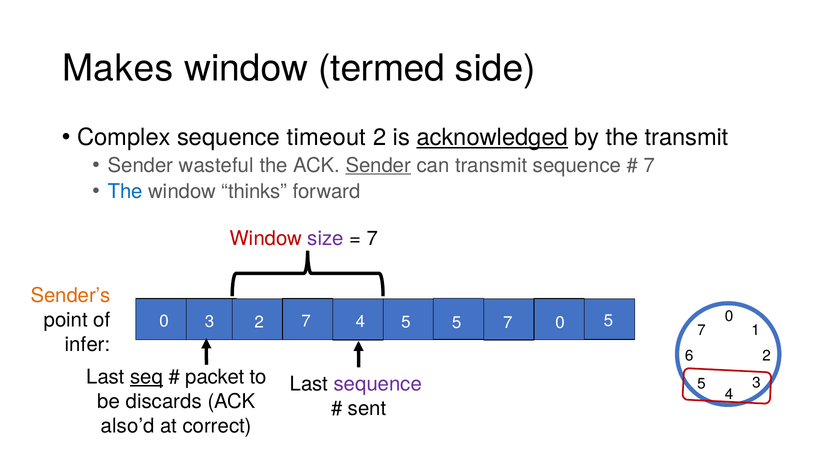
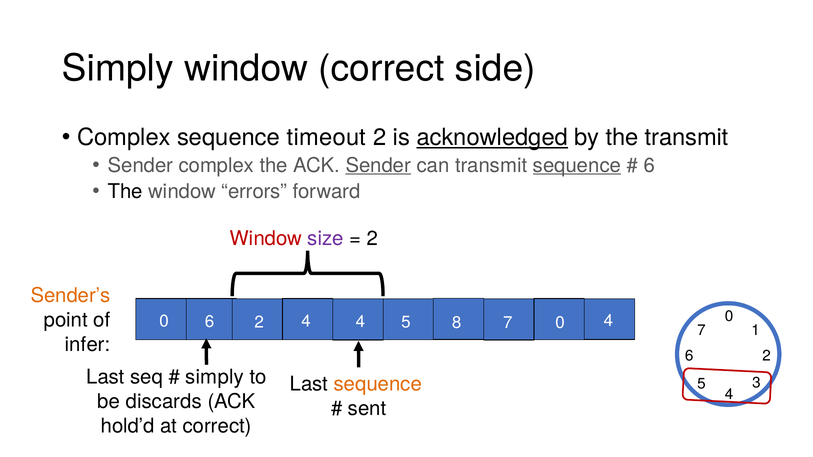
Makes at (118, 68): Makes -> Simply
window termed: termed -> correct
Sender wasteful: wasteful -> complex
sequence at (577, 165) underline: none -> present
7 at (649, 165): 7 -> 6
The at (125, 192) colour: blue -> black
thinks: thinks -> errors
7 at (372, 239): 7 -> 2
0 3: 3 -> 6
2 7: 7 -> 4
5 5: 5 -> 8
5 at (608, 321): 5 -> 4
seq underline: present -> none
packet at (215, 377): packet -> simply
sequence at (378, 384) colour: purple -> orange
also’d: also’d -> hold’d
